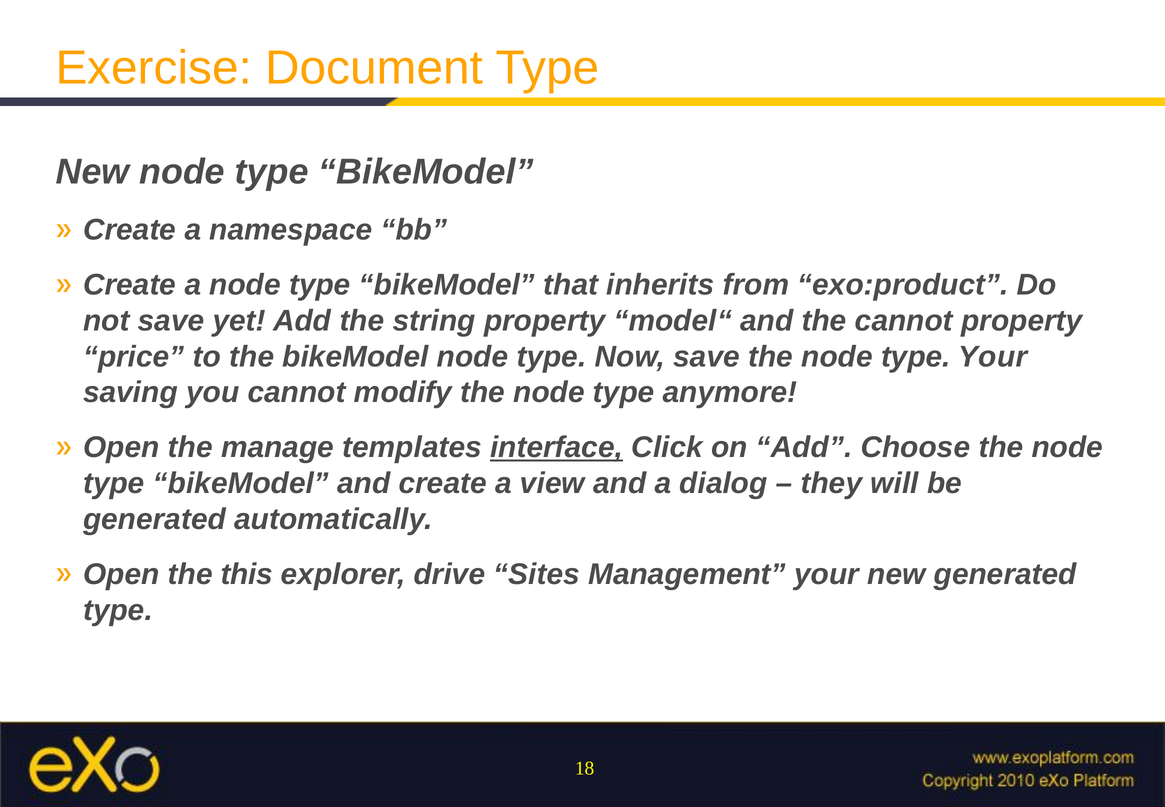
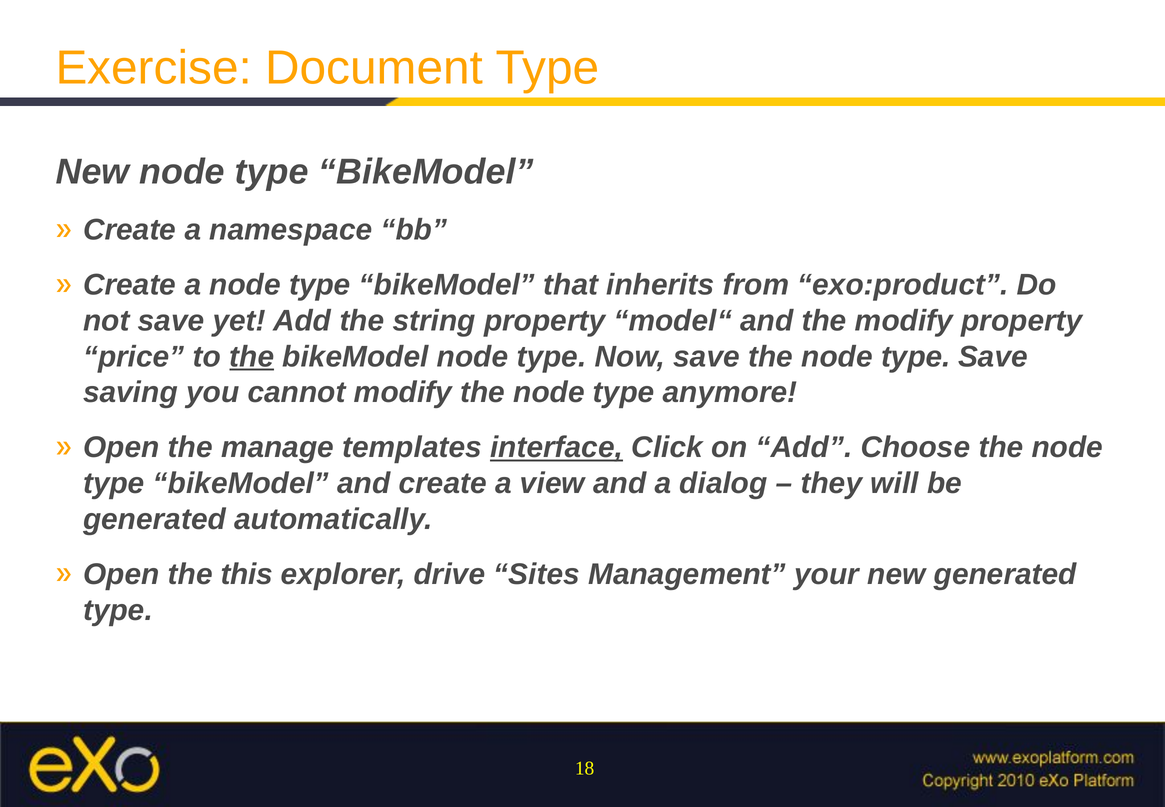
the cannot: cannot -> modify
the at (252, 357) underline: none -> present
type Your: Your -> Save
